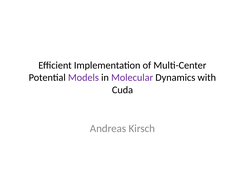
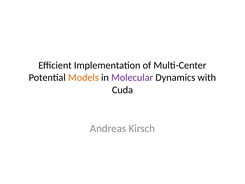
Models colour: purple -> orange
